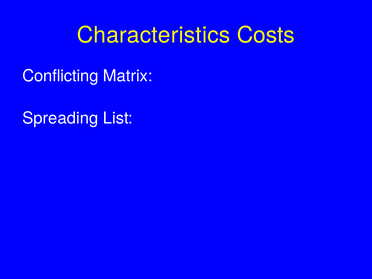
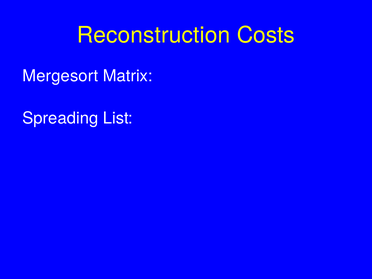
Characteristics: Characteristics -> Reconstruction
Conflicting: Conflicting -> Mergesort
